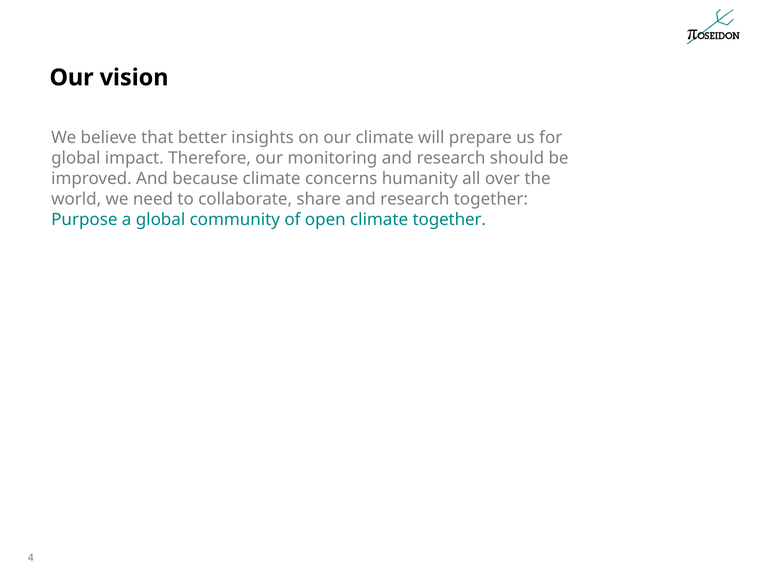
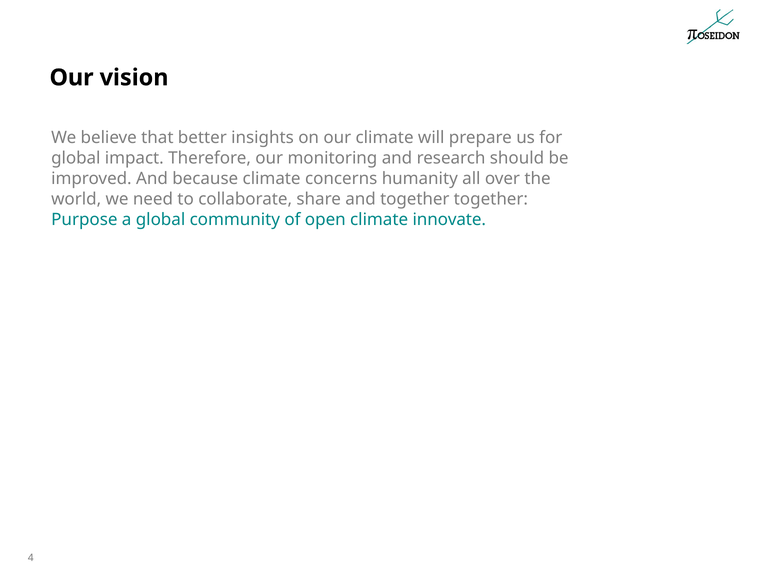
share and research: research -> together
climate together: together -> innovate
